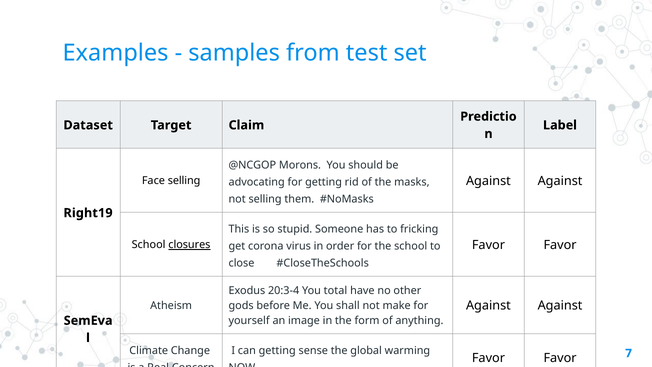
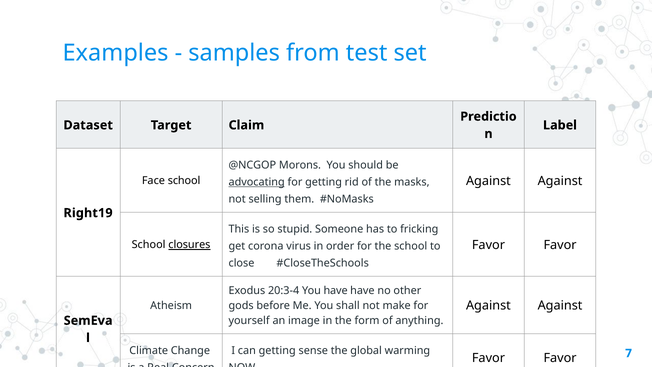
Face selling: selling -> school
advocating underline: none -> present
You total: total -> have
